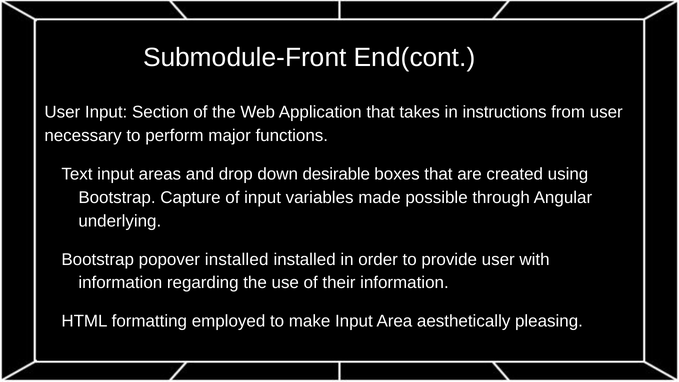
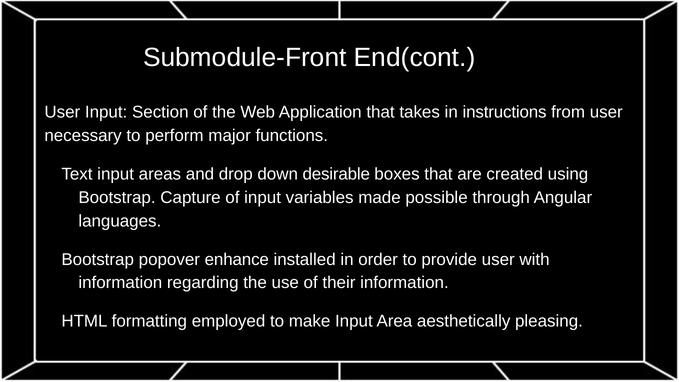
underlying: underlying -> languages
popover installed: installed -> enhance
